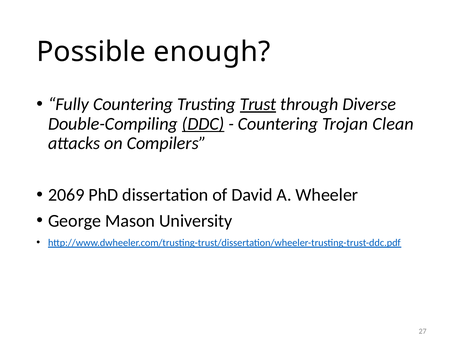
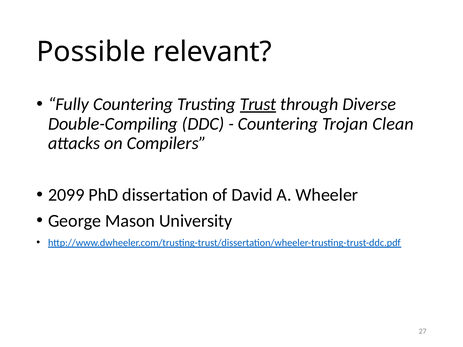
enough: enough -> relevant
DDC underline: present -> none
2069: 2069 -> 2099
